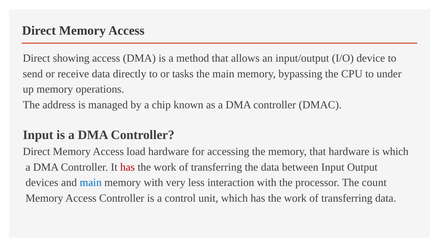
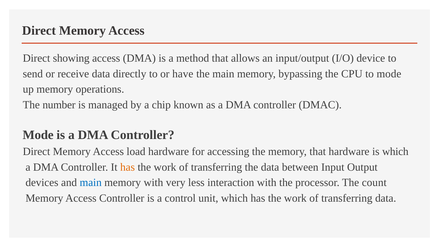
tasks: tasks -> have
to under: under -> mode
address: address -> number
Input at (38, 135): Input -> Mode
has at (128, 167) colour: red -> orange
